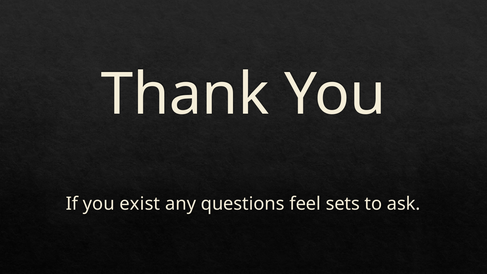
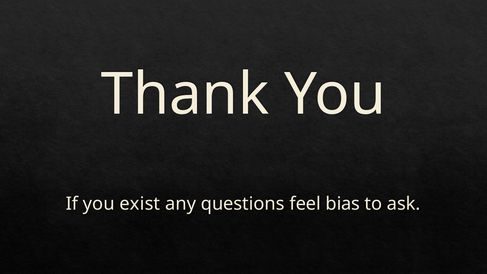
sets: sets -> bias
